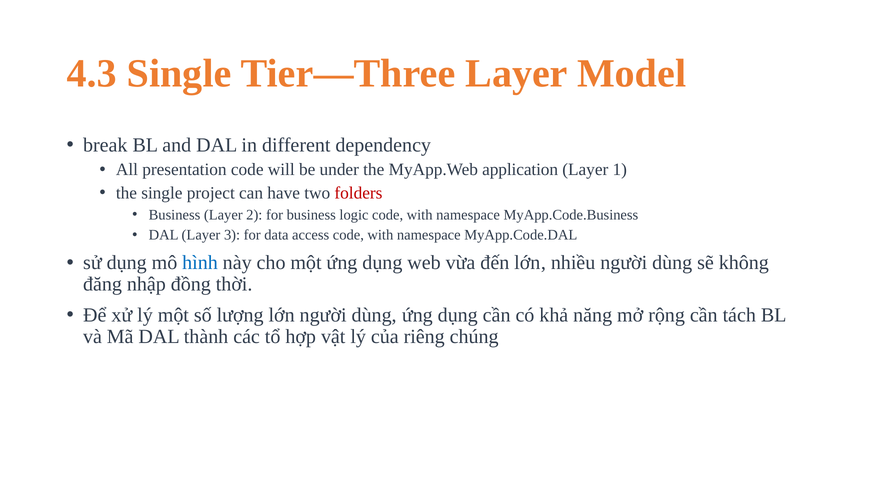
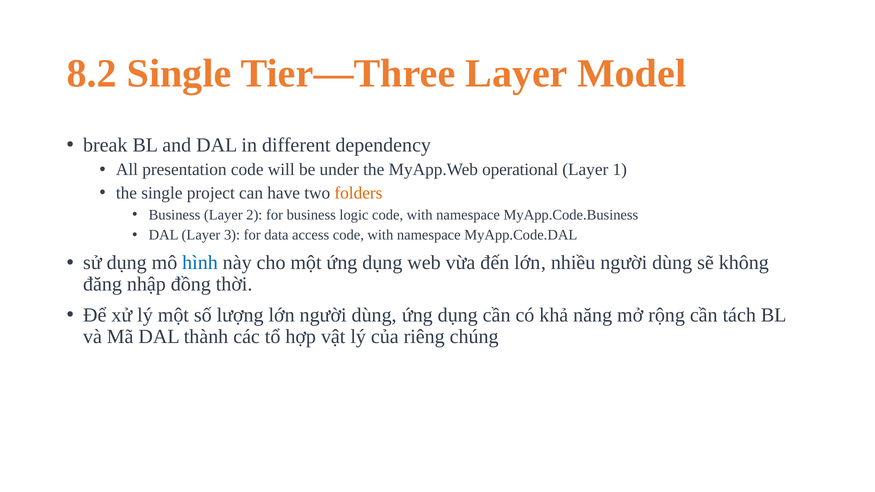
4.3: 4.3 -> 8.2
application: application -> operational
folders colour: red -> orange
